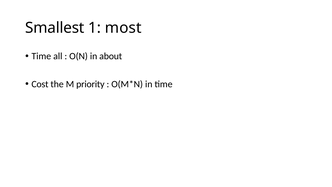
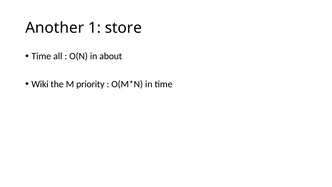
Smallest: Smallest -> Another
most: most -> store
Cost: Cost -> Wiki
